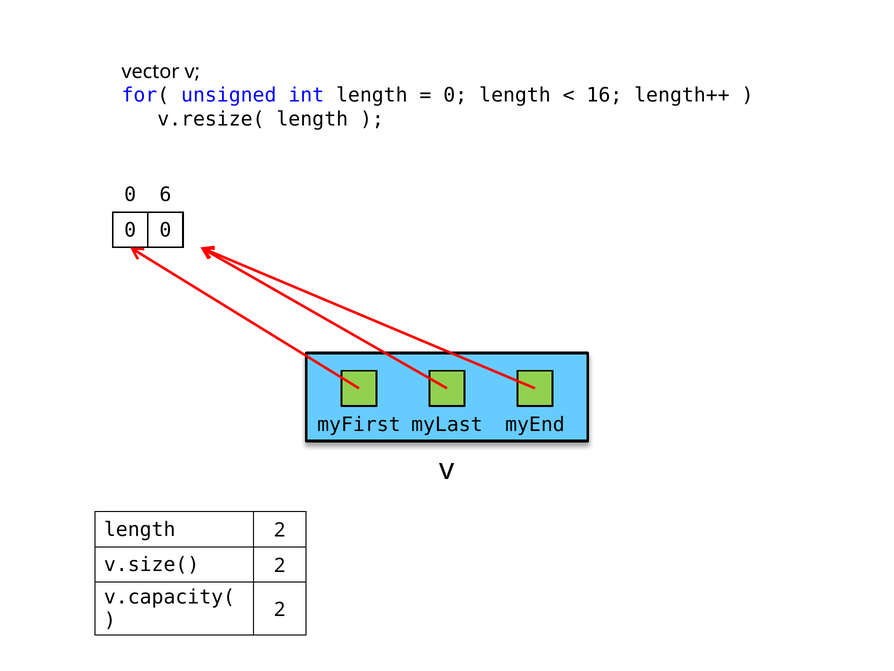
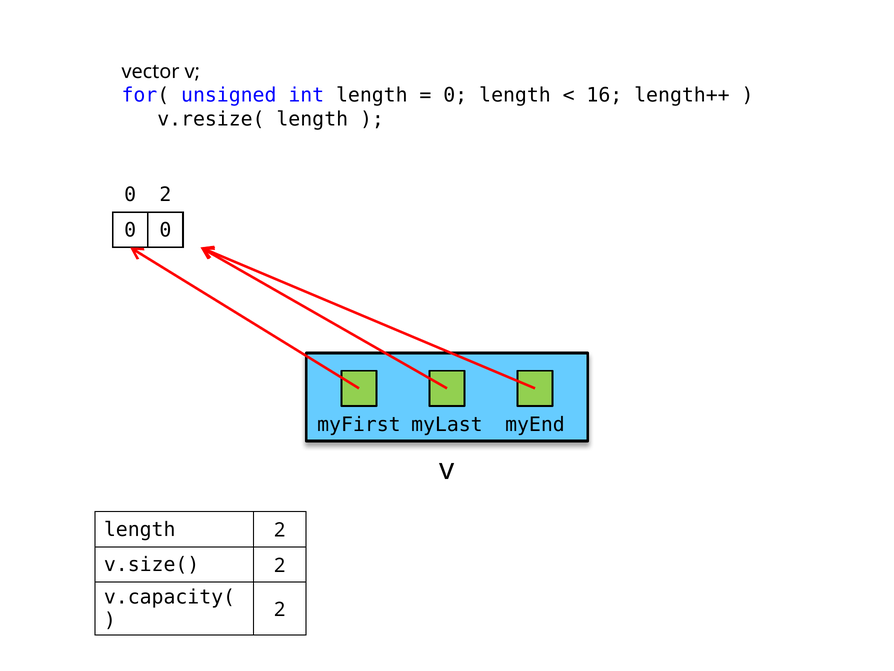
0 6: 6 -> 2
